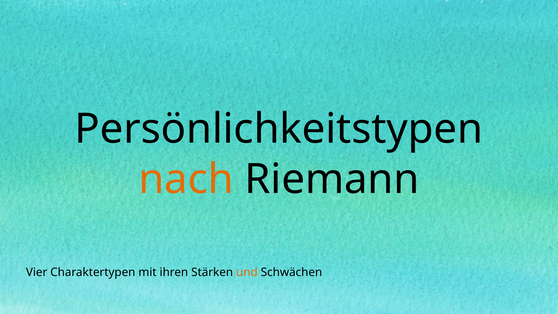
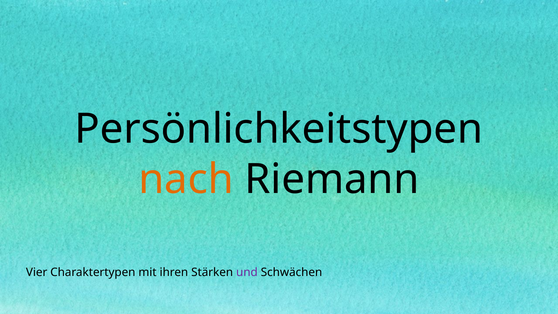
und colour: orange -> purple
